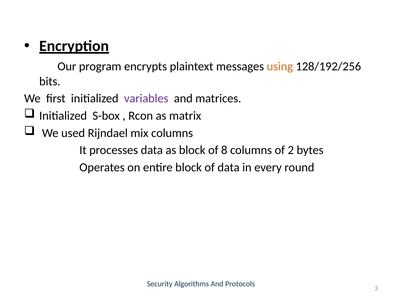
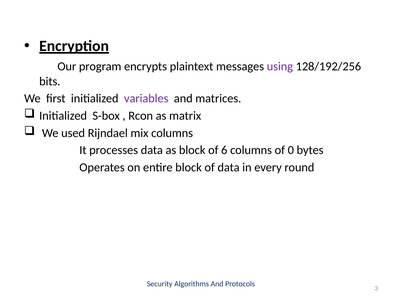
using colour: orange -> purple
8: 8 -> 6
2: 2 -> 0
